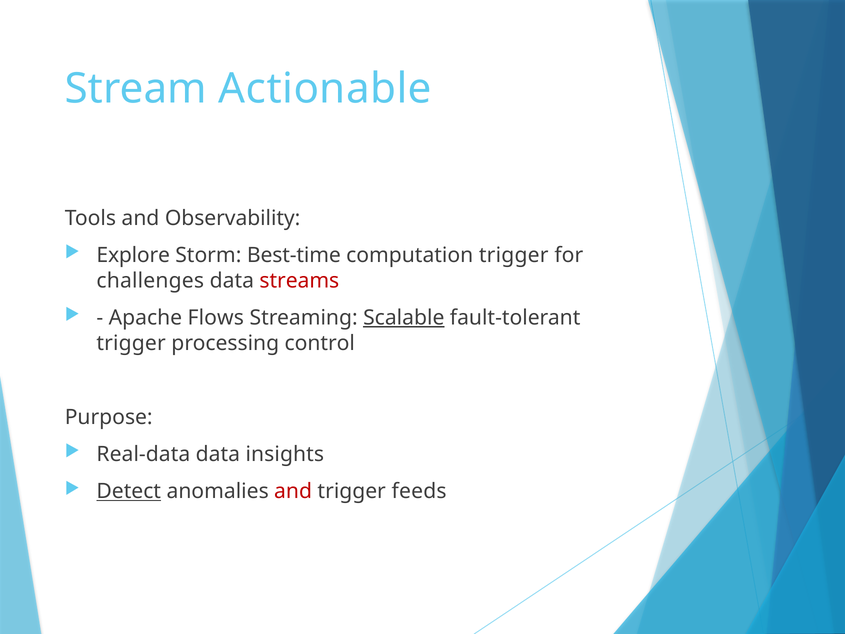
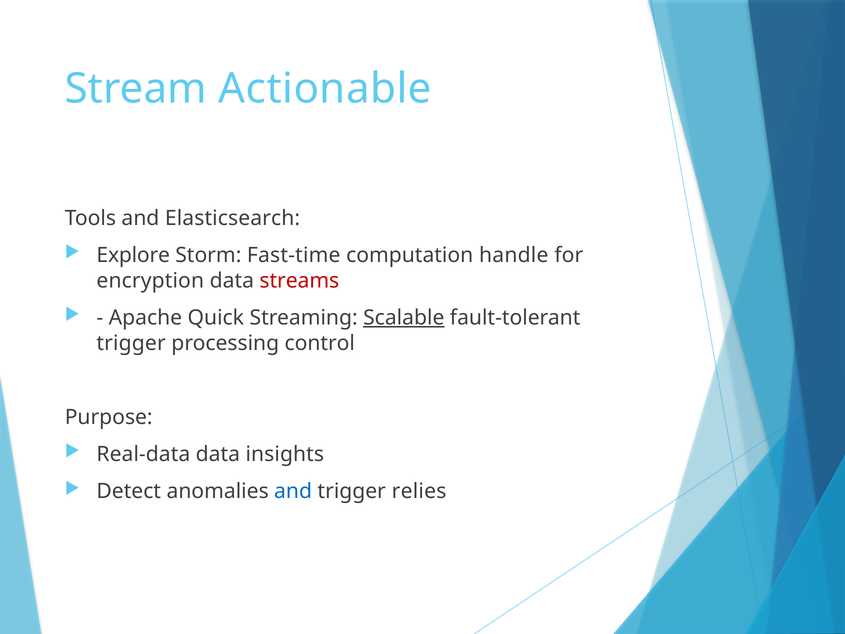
Observability: Observability -> Elasticsearch
Best-time: Best-time -> Fast-time
computation trigger: trigger -> handle
challenges: challenges -> encryption
Flows: Flows -> Quick
Detect underline: present -> none
and at (293, 491) colour: red -> blue
feeds: feeds -> relies
